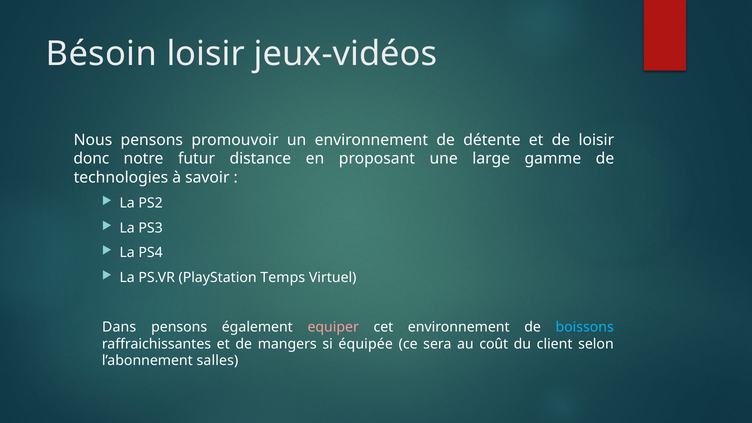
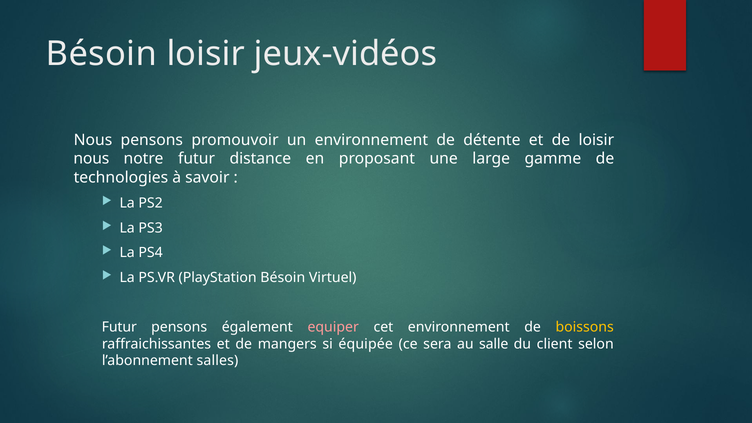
donc at (91, 159): donc -> nous
PlayStation Temps: Temps -> Bésoin
Dans at (119, 327): Dans -> Futur
boissons colour: light blue -> yellow
coût: coût -> salle
